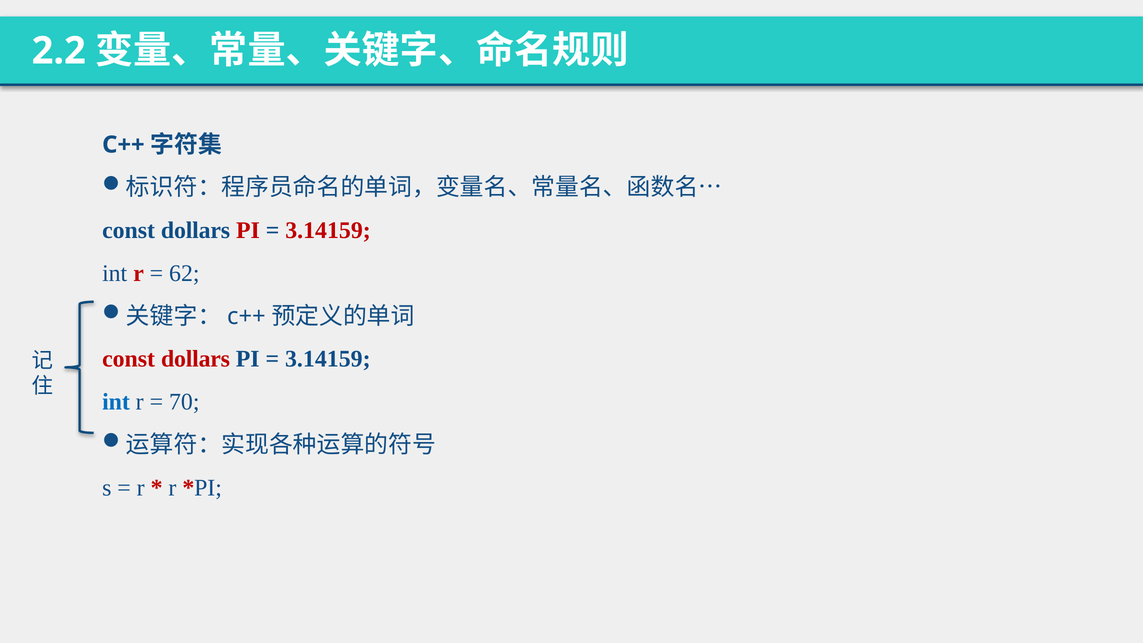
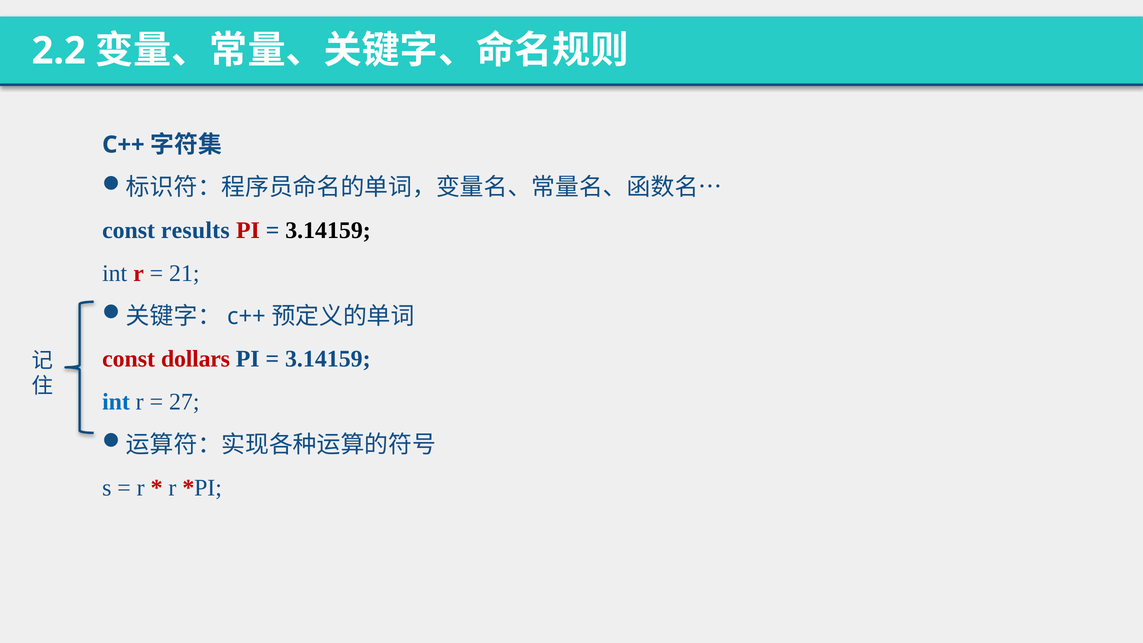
dollars at (195, 230): dollars -> results
3.14159 at (328, 230) colour: red -> black
62: 62 -> 21
70: 70 -> 27
